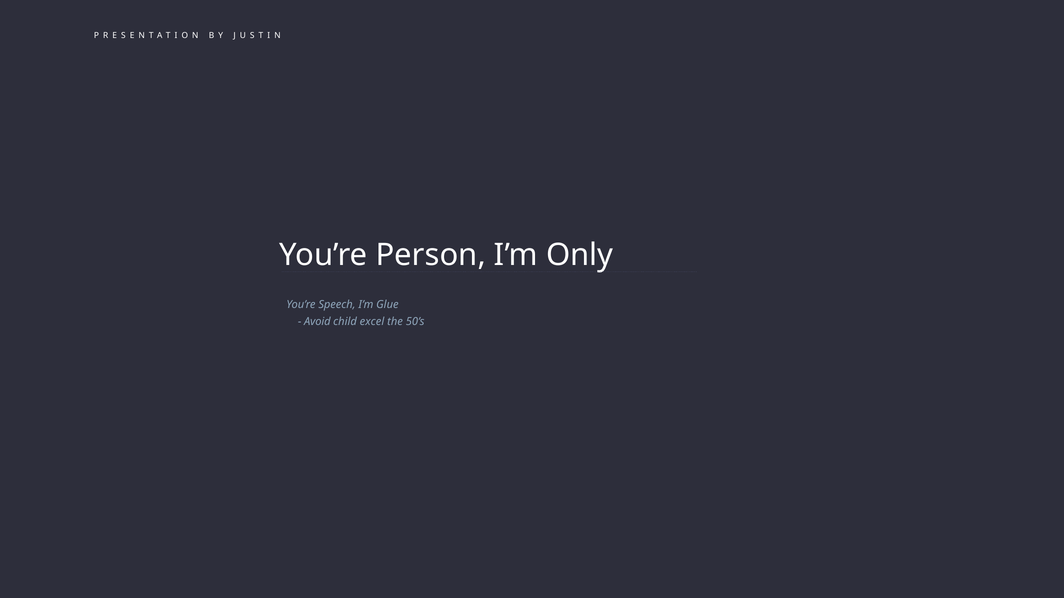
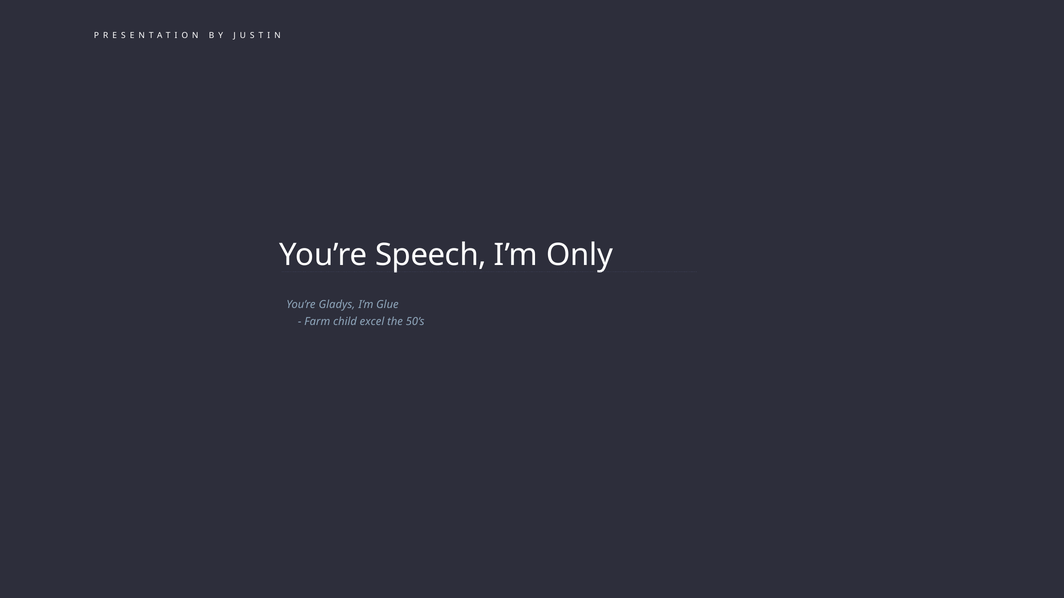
Person: Person -> Speech
Speech: Speech -> Gladys
Avoid: Avoid -> Farm
